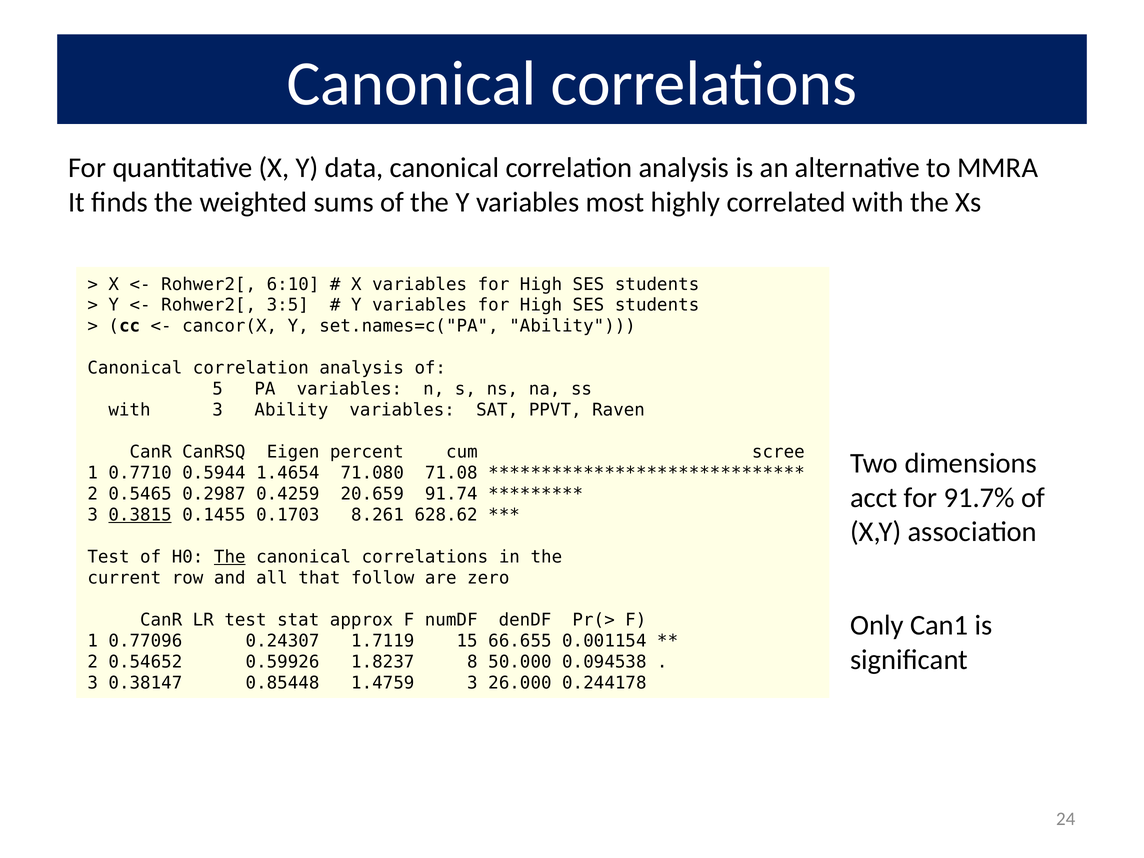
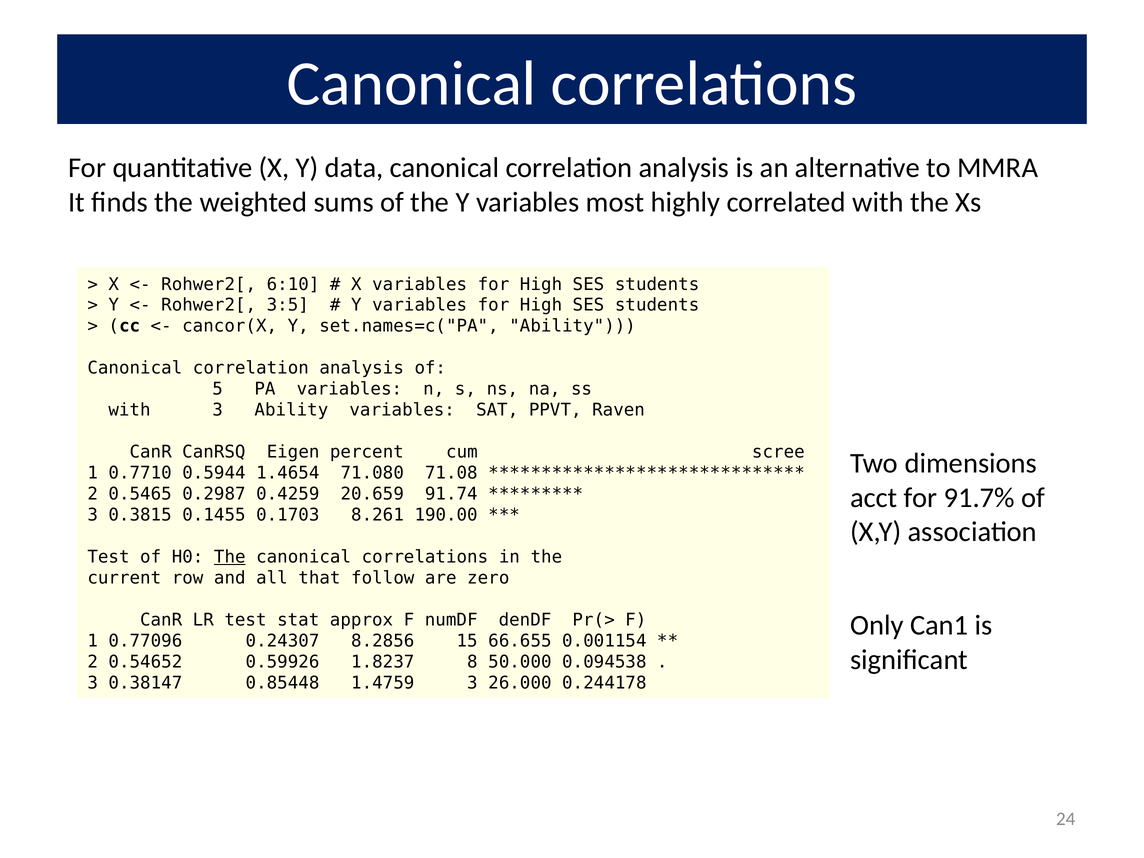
0.3815 underline: present -> none
628.62: 628.62 -> 190.00
1.7119: 1.7119 -> 8.2856
